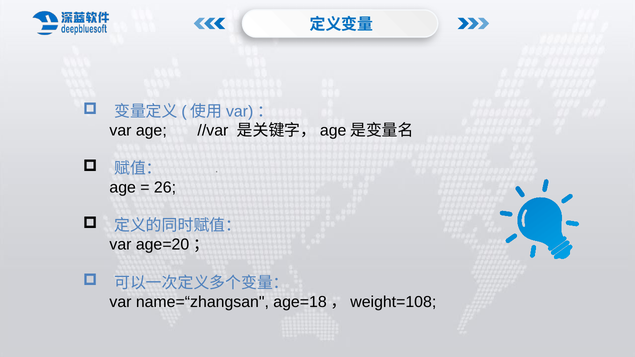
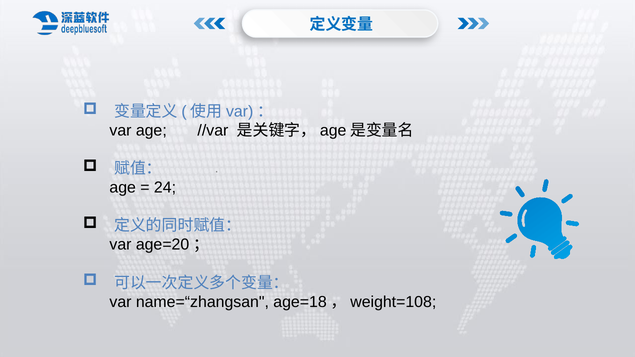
26: 26 -> 24
